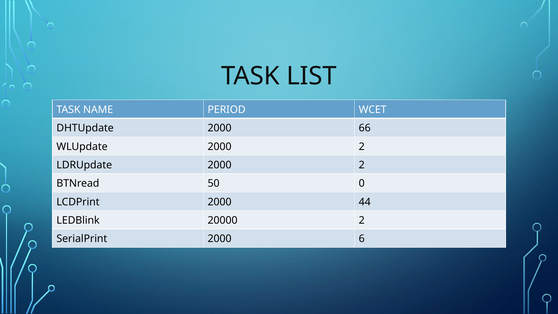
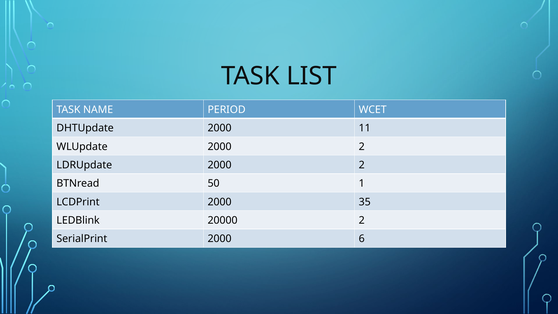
66: 66 -> 11
0: 0 -> 1
44: 44 -> 35
